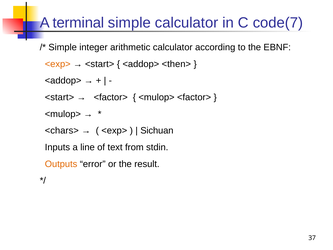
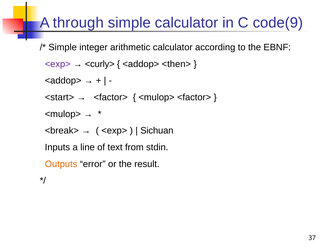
terminal: terminal -> through
code(7: code(7 -> code(9
<exp> at (58, 64) colour: orange -> purple
<start> at (100, 64): <start> -> <curly>
<chars>: <chars> -> <break>
